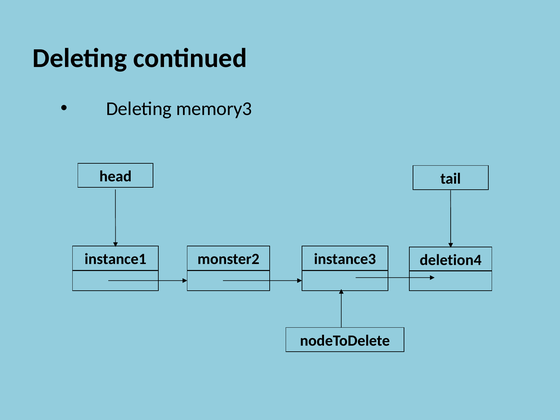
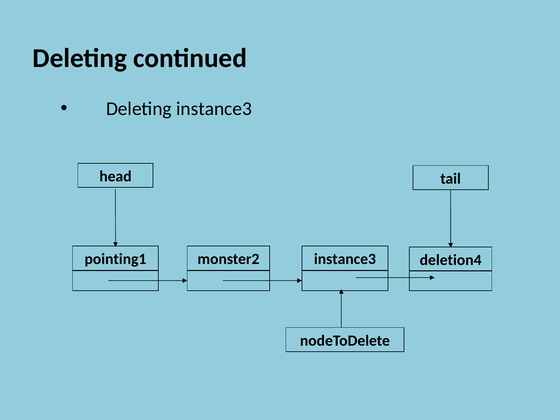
Deleting memory3: memory3 -> instance3
instance1: instance1 -> pointing1
